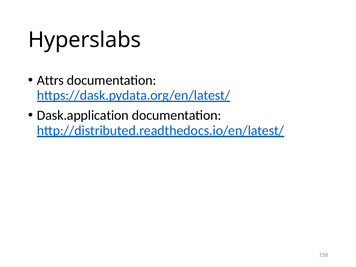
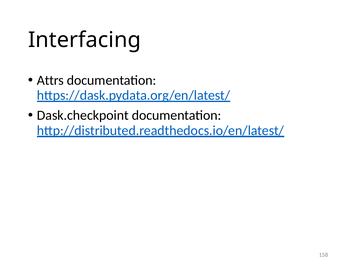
Hyperslabs: Hyperslabs -> Interfacing
Dask.application: Dask.application -> Dask.checkpoint
